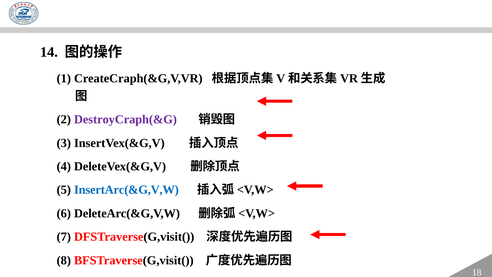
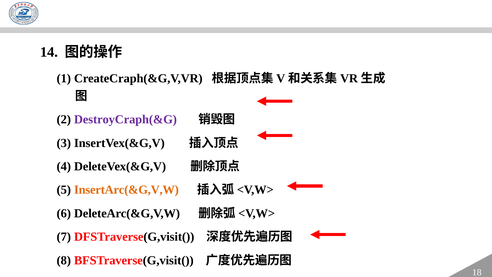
InsertArc(&G,V,W colour: blue -> orange
